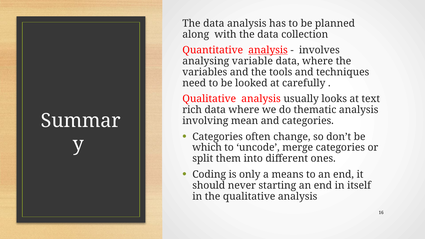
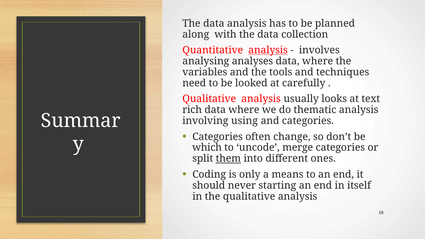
variable: variable -> analyses
mean: mean -> using
them underline: none -> present
